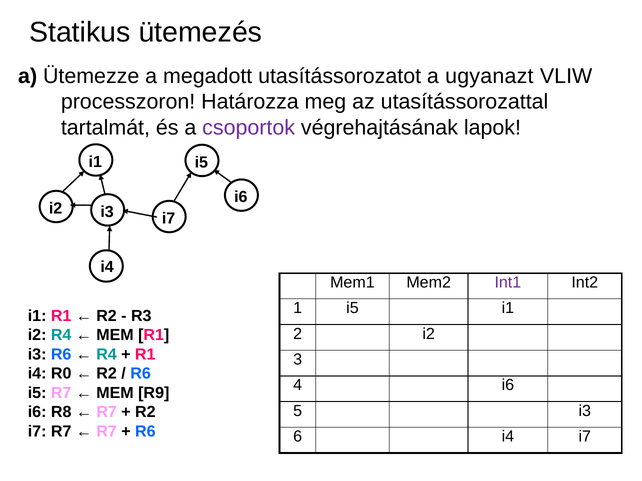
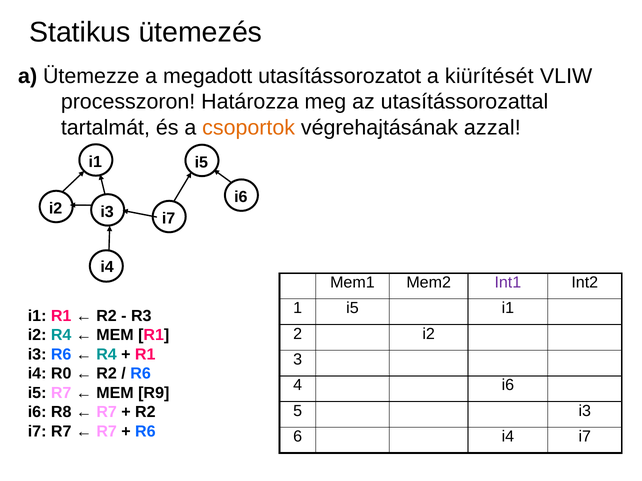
ugyanazt: ugyanazt -> kiürítését
csoportok colour: purple -> orange
lapok: lapok -> azzal
